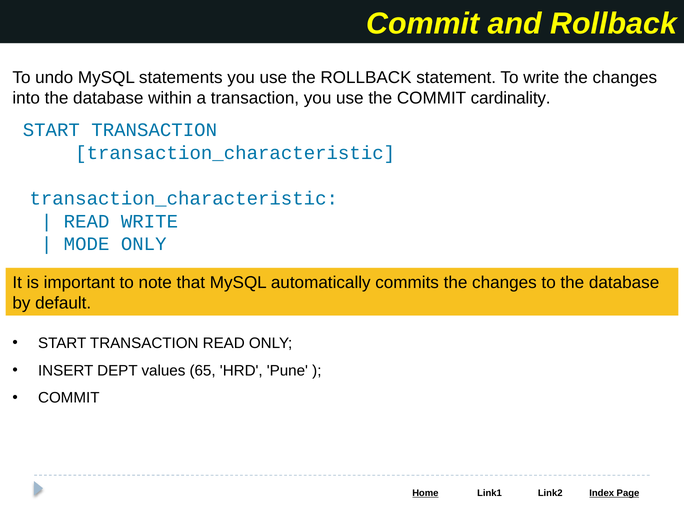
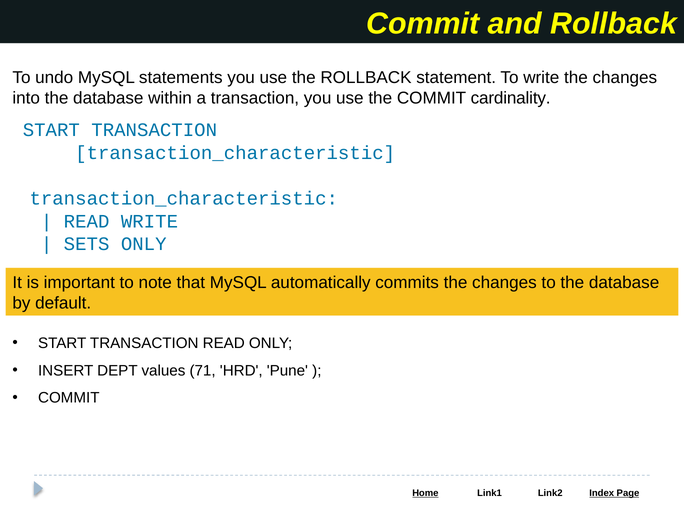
MODE: MODE -> SETS
65: 65 -> 71
